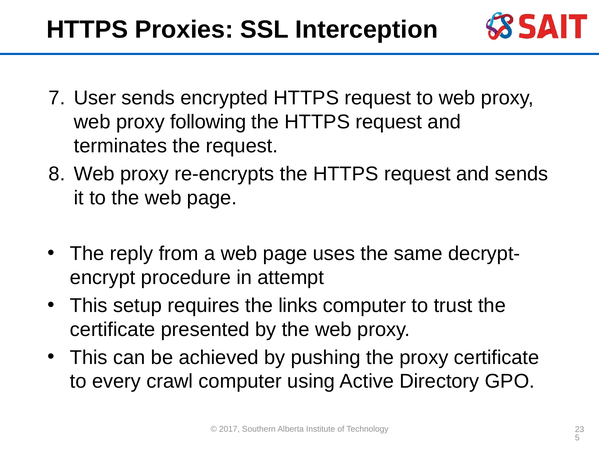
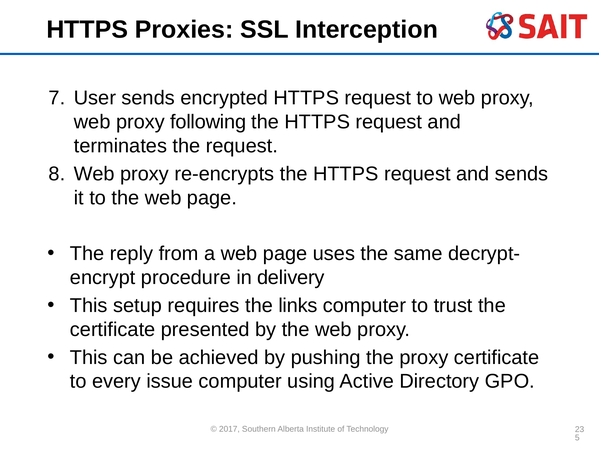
attempt: attempt -> delivery
crawl: crawl -> issue
